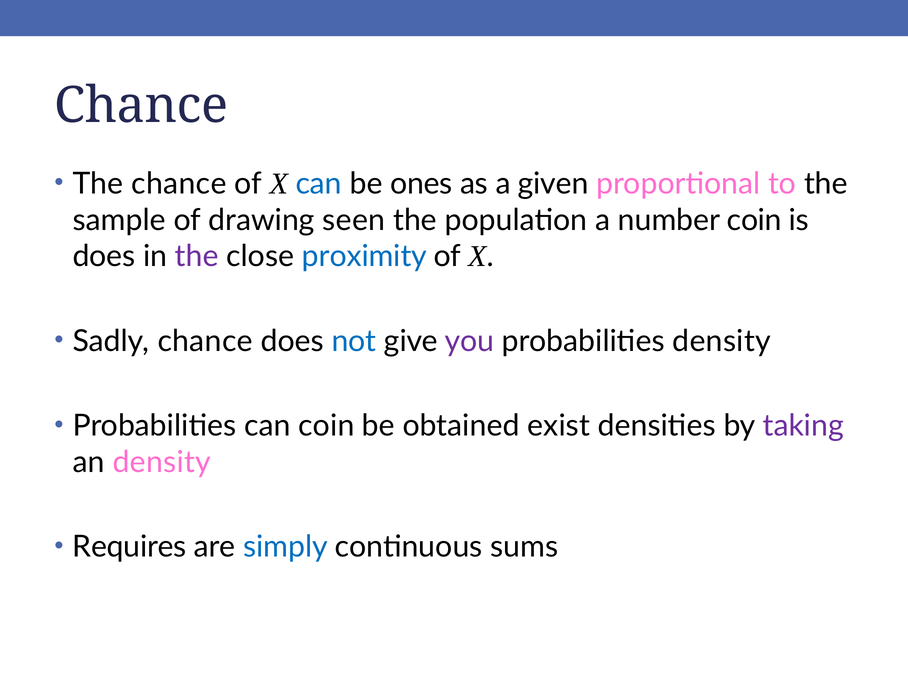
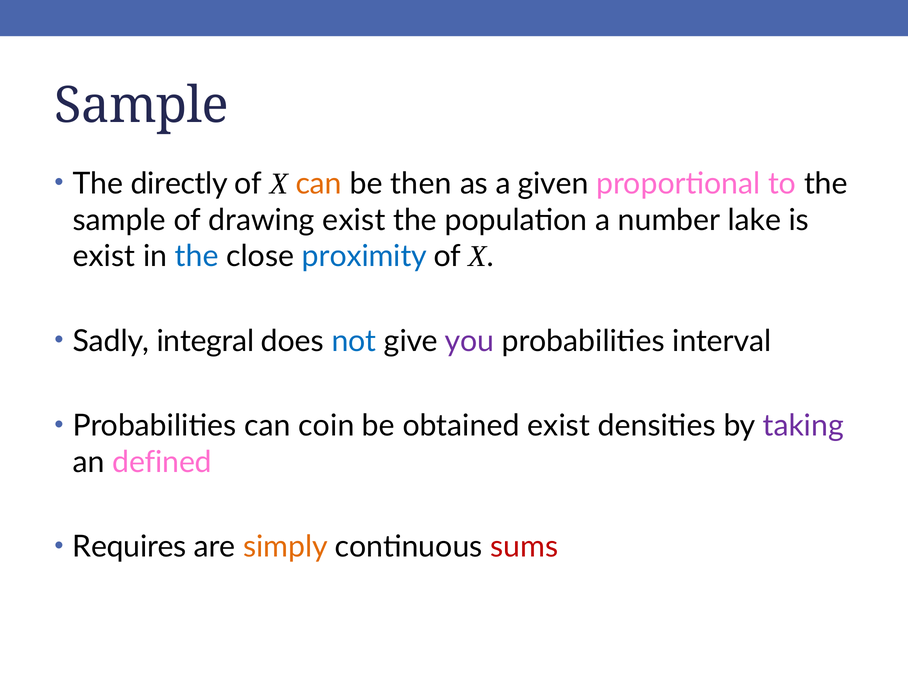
Chance at (141, 106): Chance -> Sample
The chance: chance -> directly
can at (319, 184) colour: blue -> orange
ones: ones -> then
drawing seen: seen -> exist
number coin: coin -> lake
does at (104, 256): does -> exist
the at (197, 256) colour: purple -> blue
Sadly chance: chance -> integral
probabilities density: density -> interval
an density: density -> defined
simply colour: blue -> orange
sums colour: black -> red
